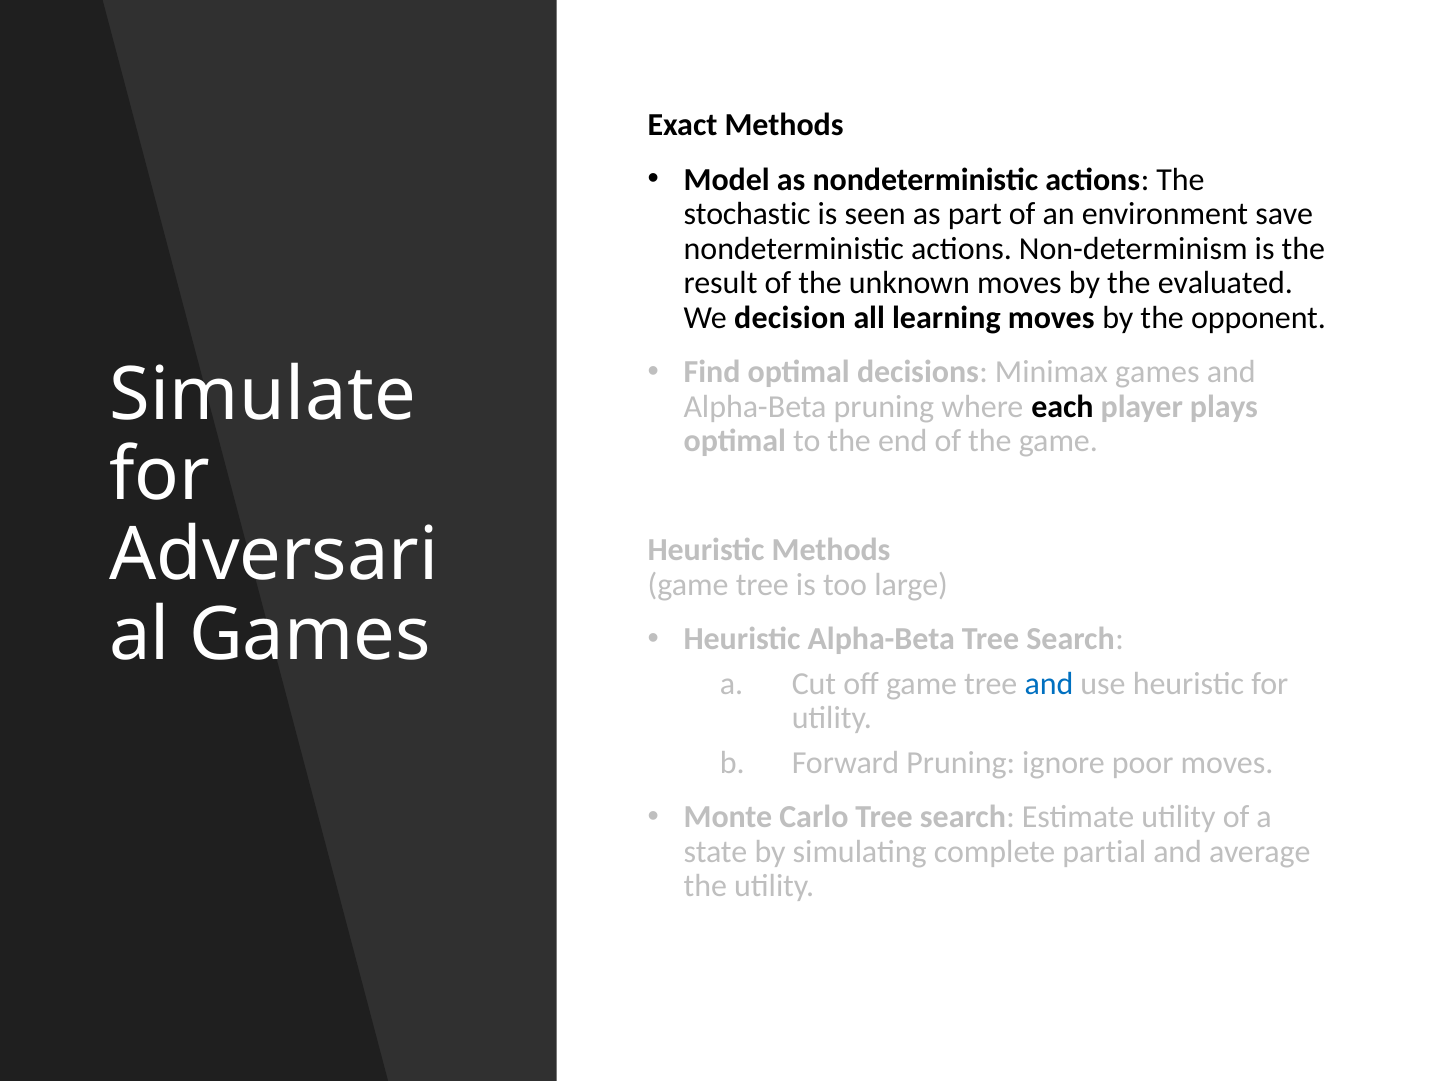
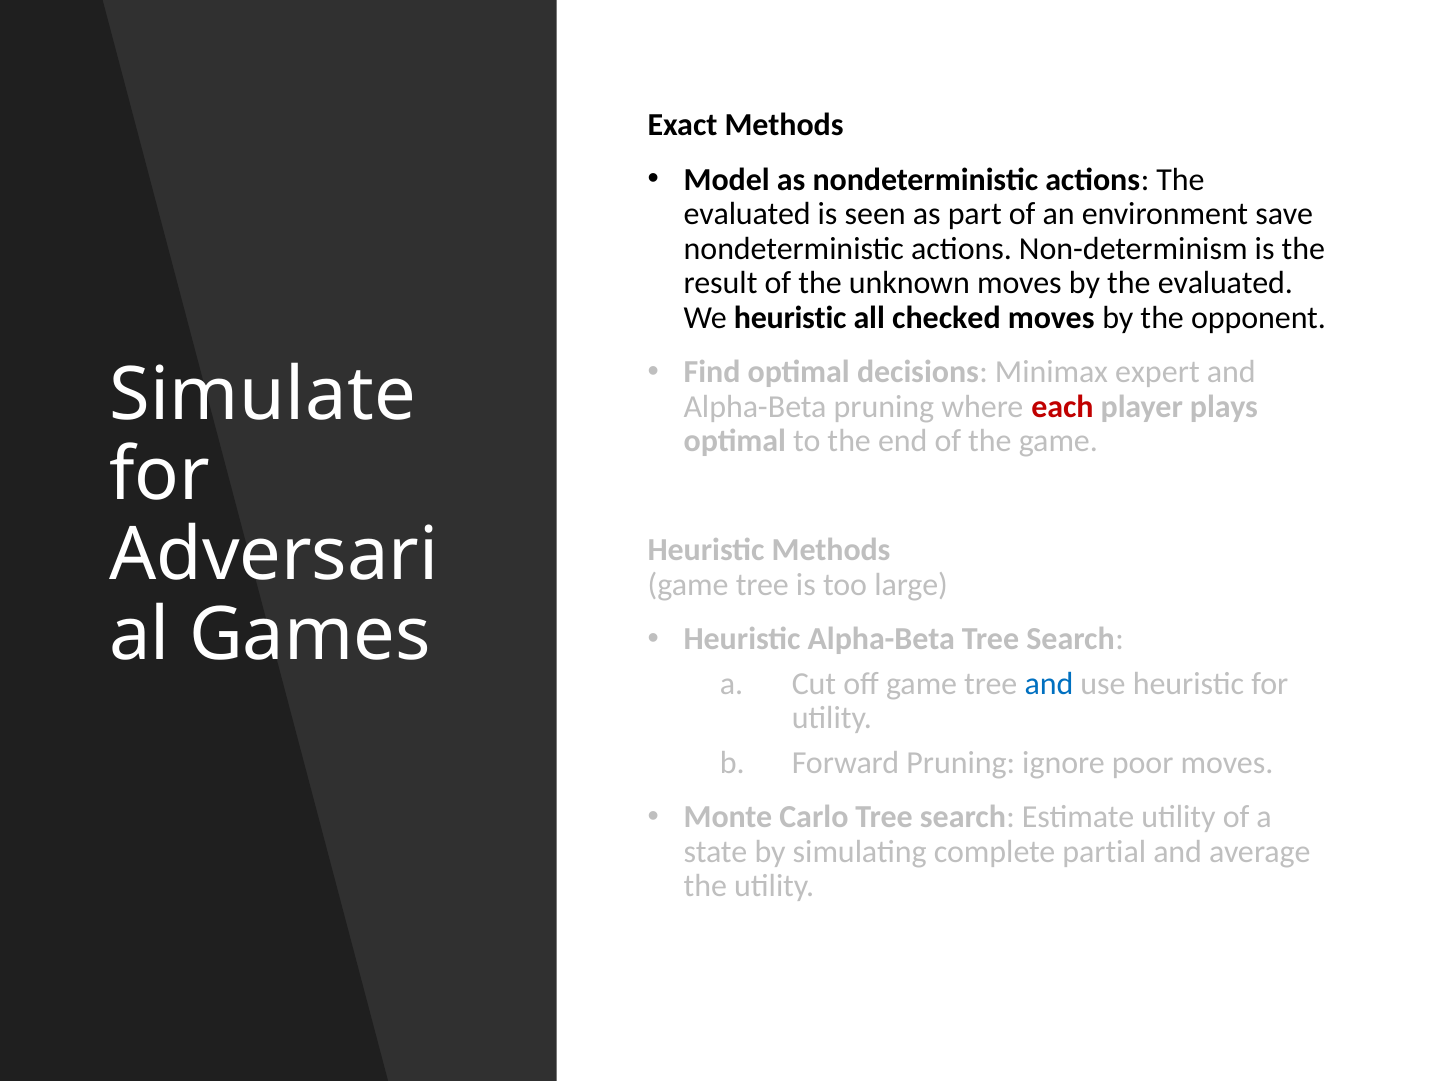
stochastic at (747, 214): stochastic -> evaluated
We decision: decision -> heuristic
learning: learning -> checked
Minimax games: games -> expert
each colour: black -> red
